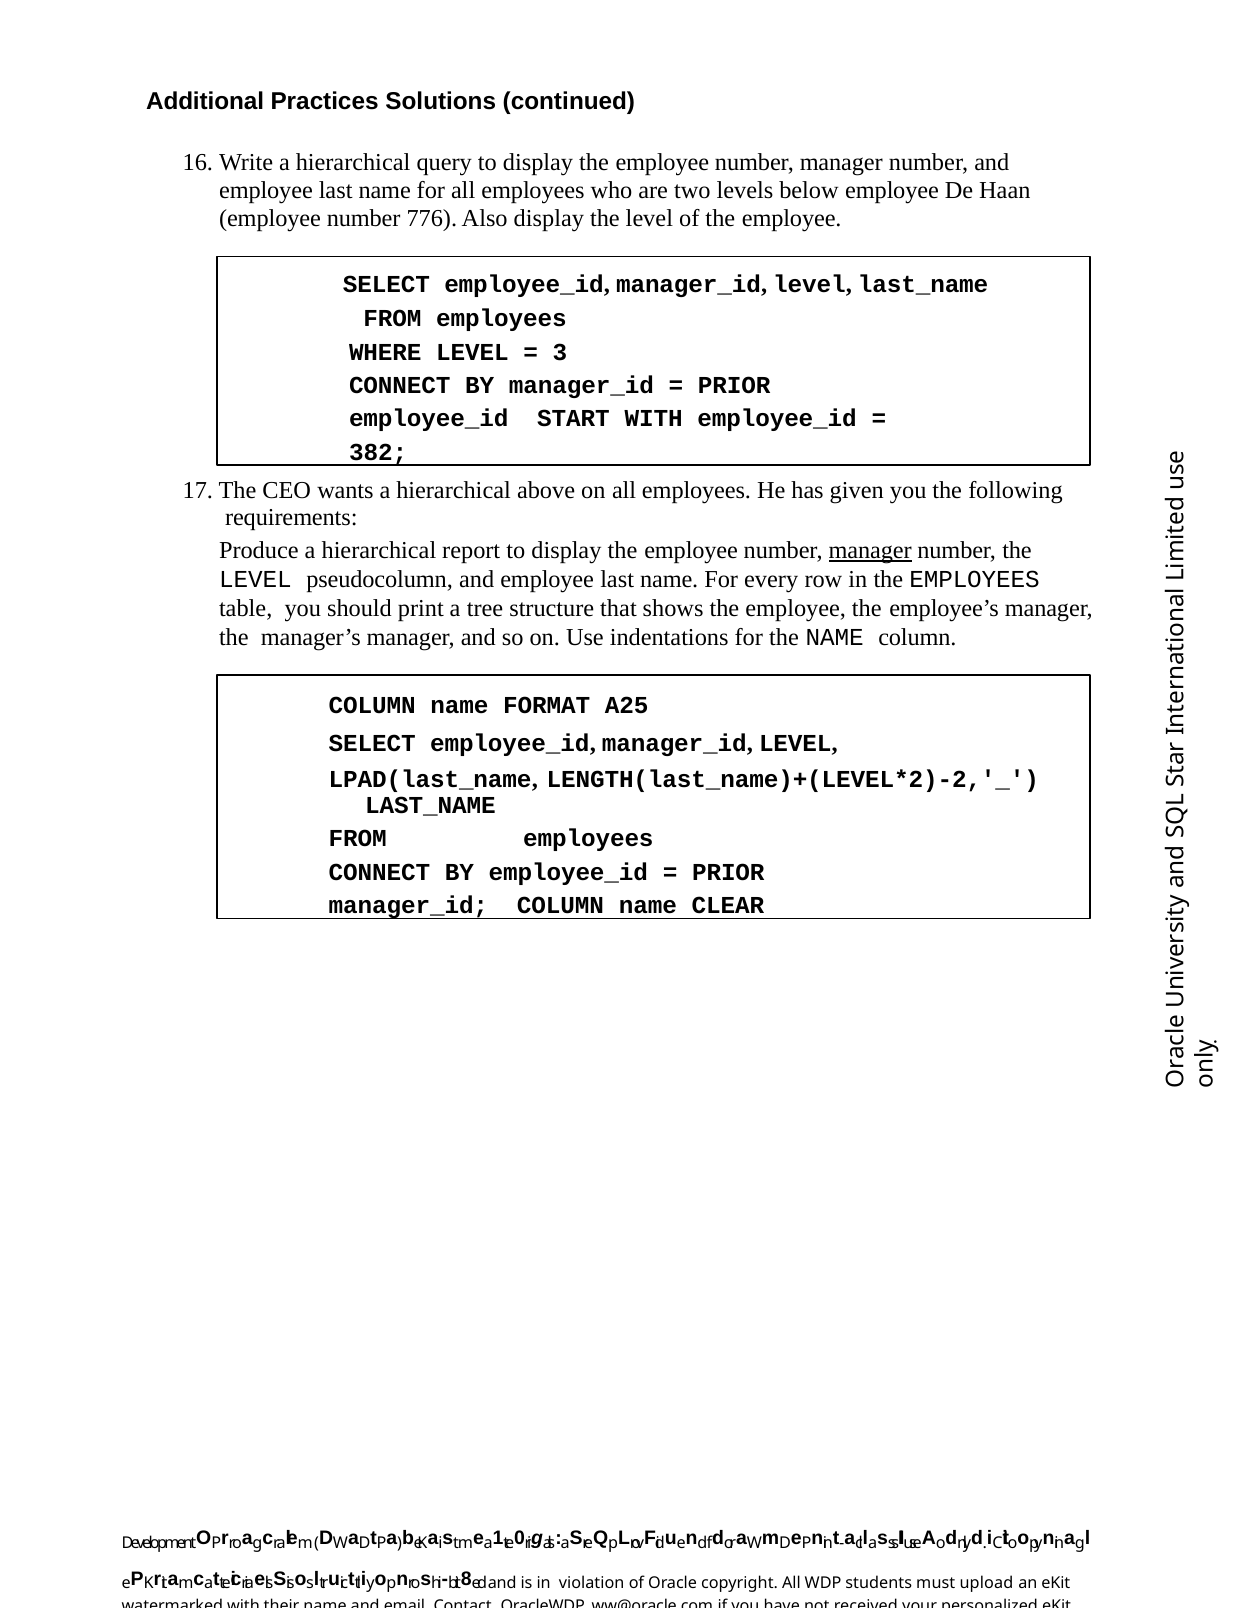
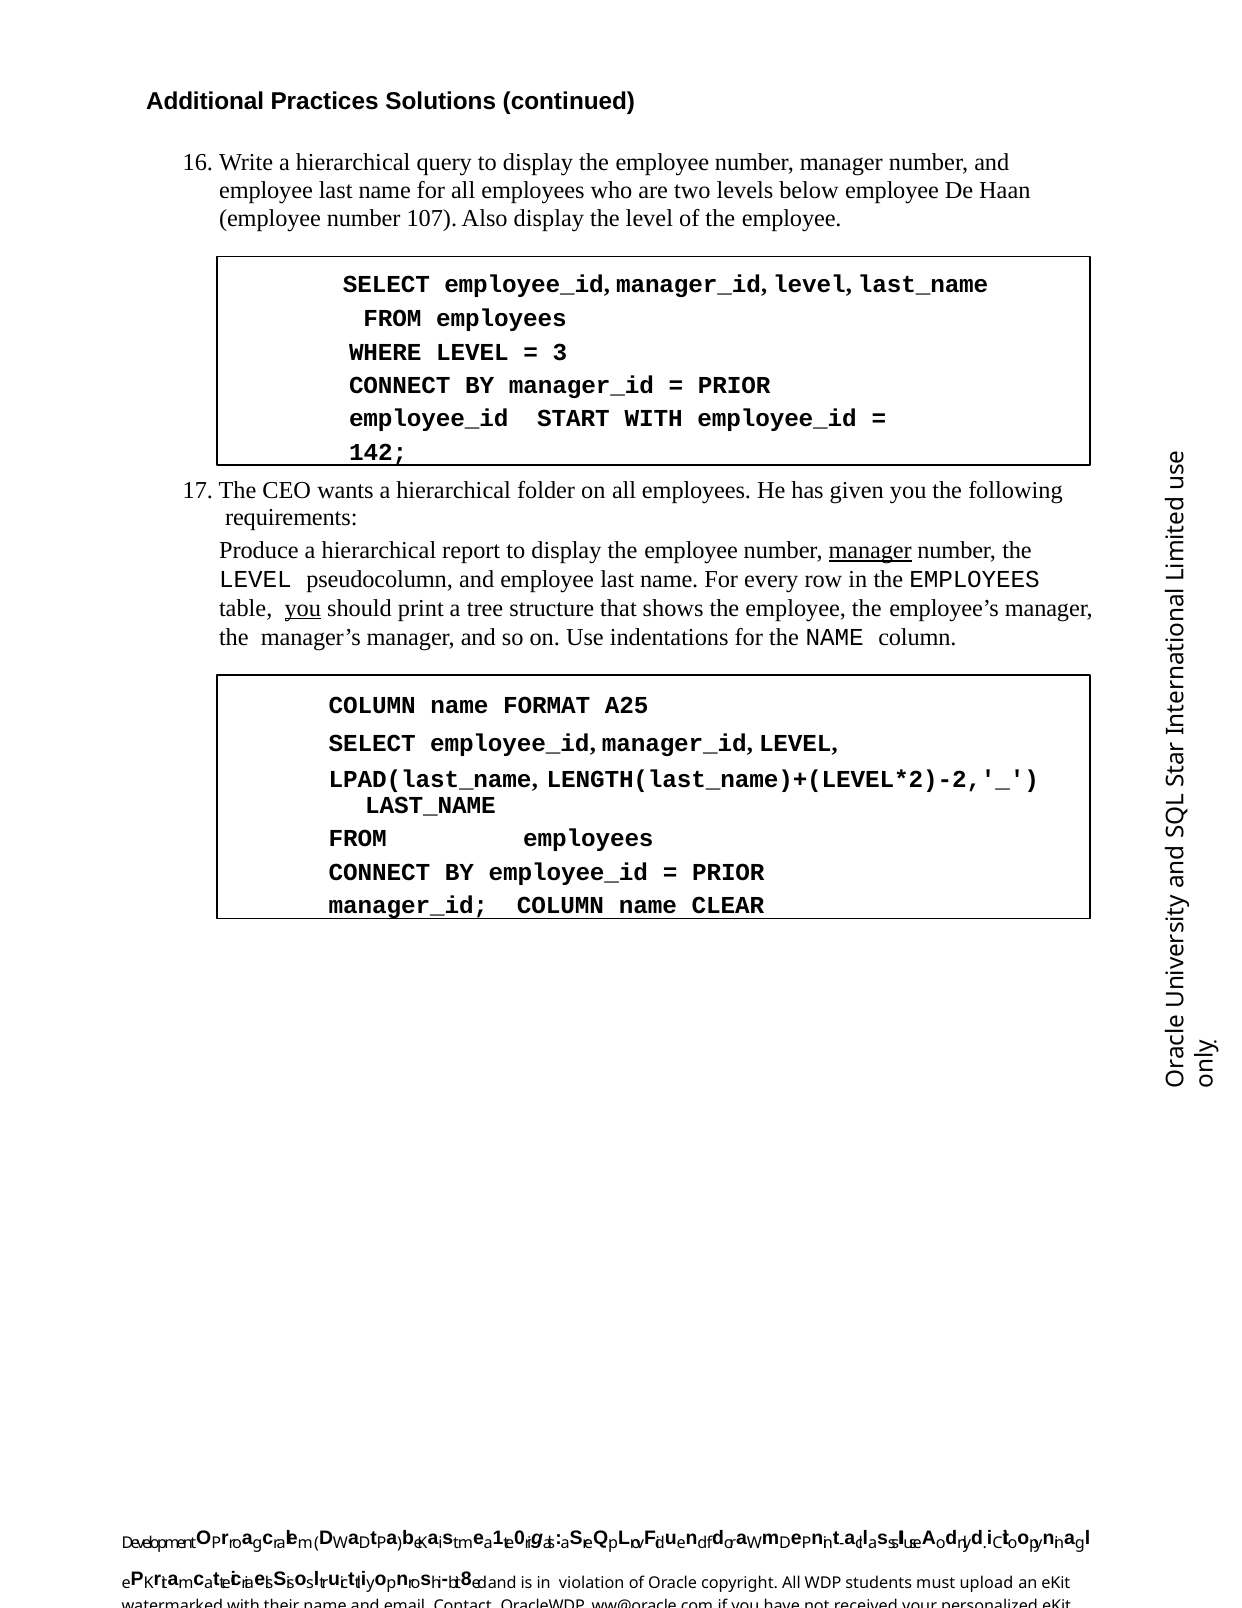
776: 776 -> 107
382: 382 -> 142
above: above -> folder
you at (303, 608) underline: none -> present
